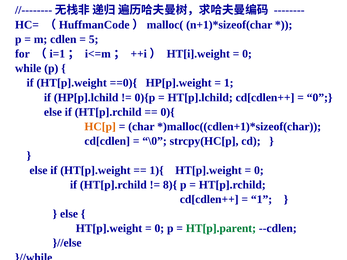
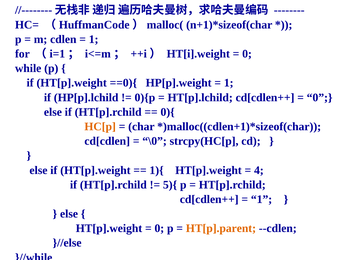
5 at (94, 39): 5 -> 1
0 at (259, 170): 0 -> 4
8){: 8){ -> 5){
HT[p].parent colour: green -> orange
